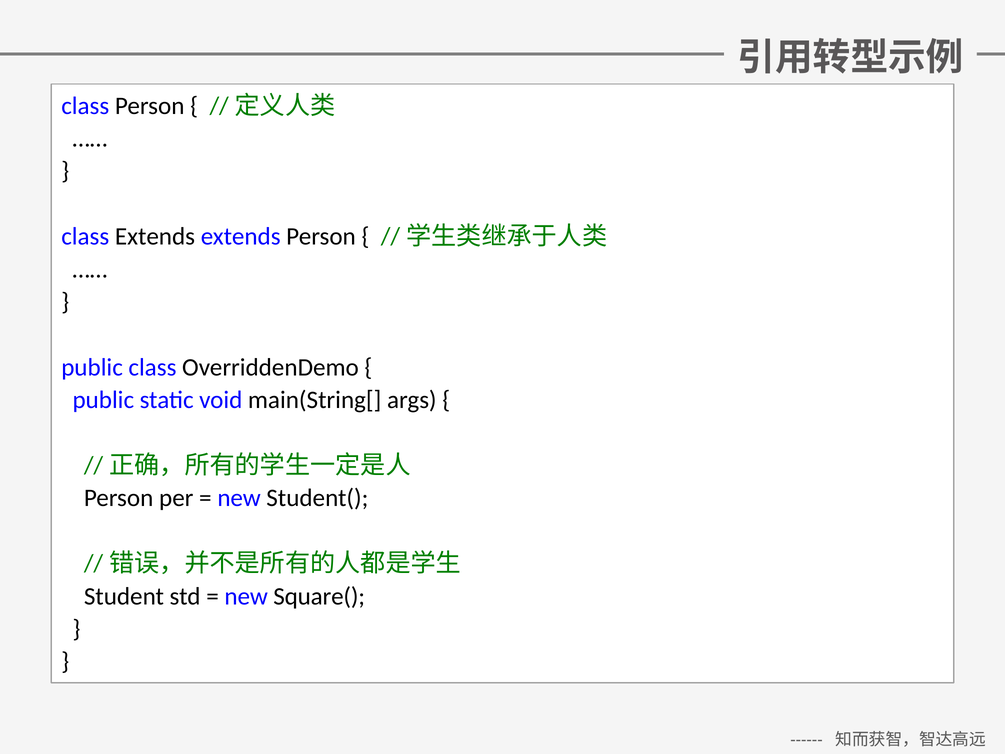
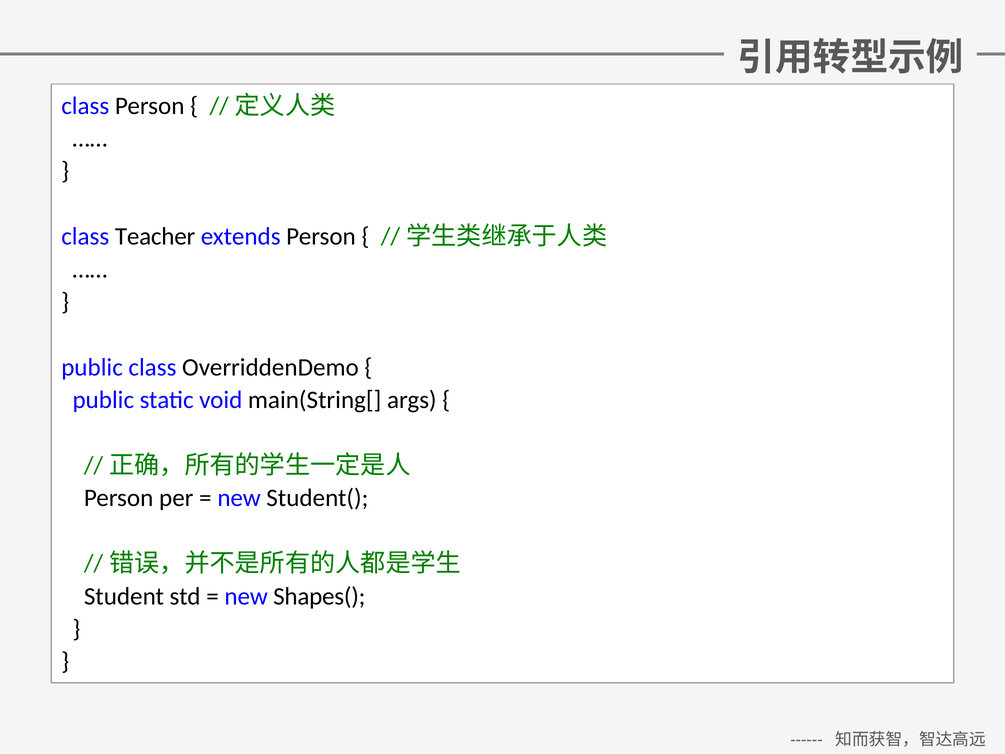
class Extends: Extends -> Teacher
Square(: Square( -> Shapes(
